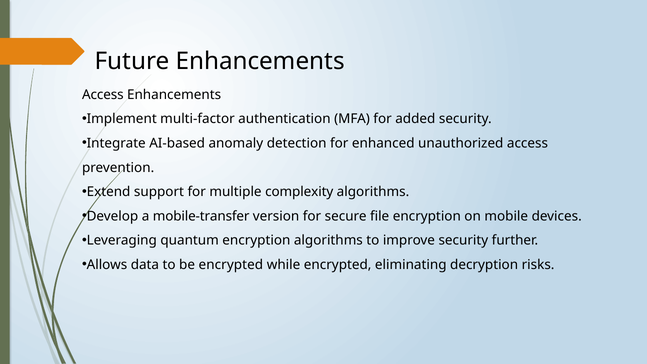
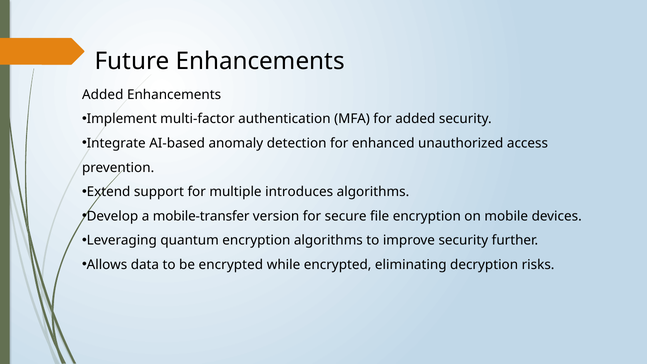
Access at (103, 95): Access -> Added
complexity: complexity -> introduces
